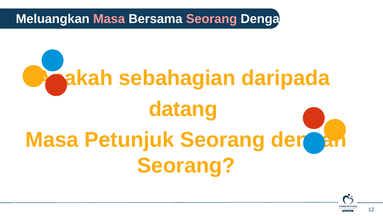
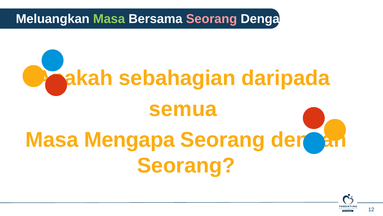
Masa at (109, 19) colour: pink -> light green
datang: datang -> semua
Petunjuk: Petunjuk -> Mengapa
